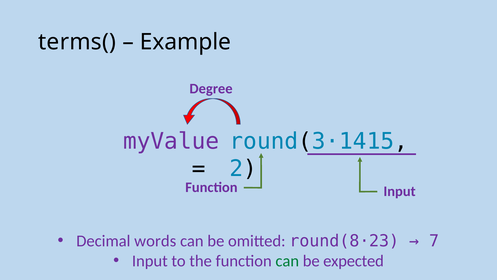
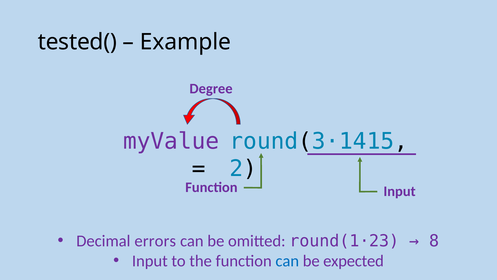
terms(: terms( -> tested(
words: words -> errors
round(8·23: round(8·23 -> round(1·23
7: 7 -> 8
can at (287, 261) colour: green -> blue
